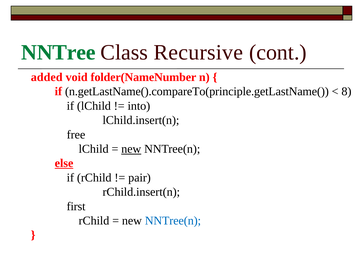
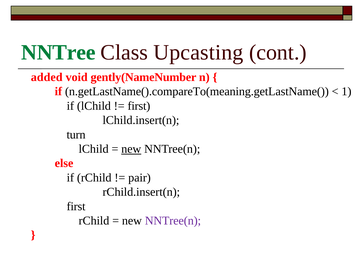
Recursive: Recursive -> Upcasting
folder(NameNumber: folder(NameNumber -> gently(NameNumber
n.getLastName().compareTo(principle.getLastName(: n.getLastName().compareTo(principle.getLastName( -> n.getLastName().compareTo(meaning.getLastName(
8: 8 -> 1
into at (139, 106): into -> first
free: free -> turn
else underline: present -> none
NNTree(n at (173, 221) colour: blue -> purple
